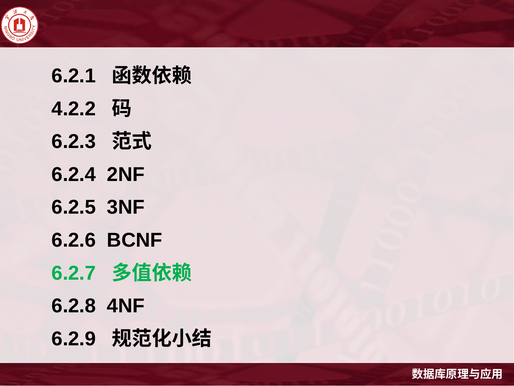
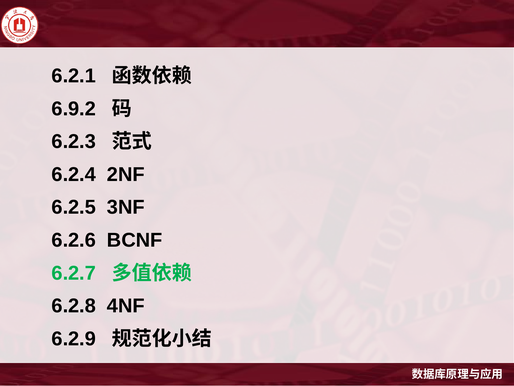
4.2.2: 4.2.2 -> 6.9.2
